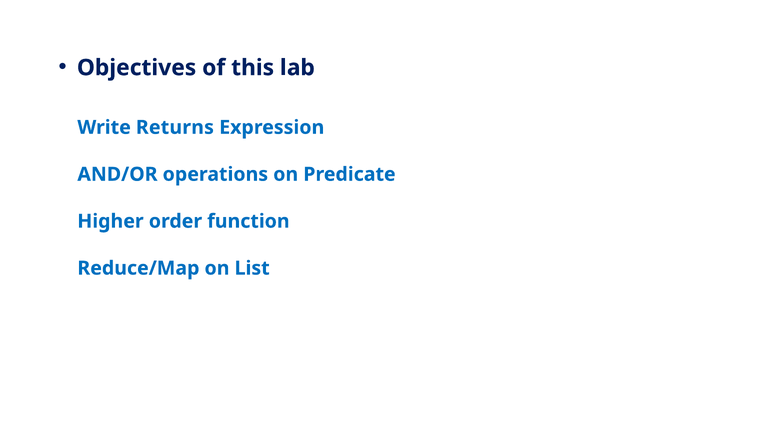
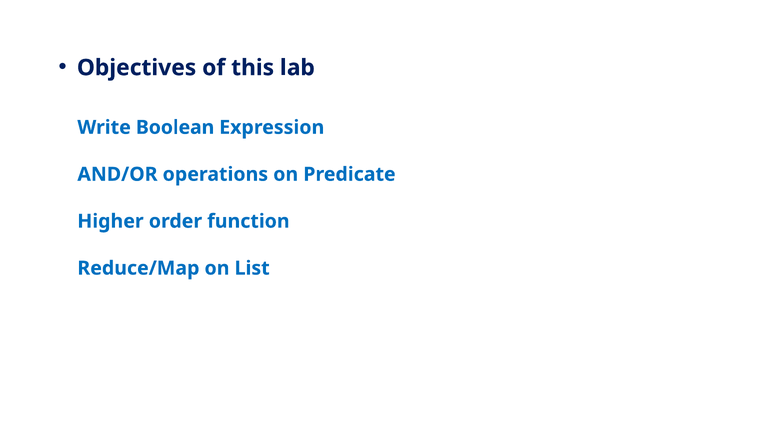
Returns: Returns -> Boolean
